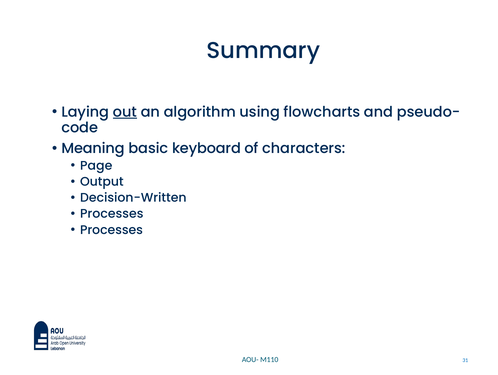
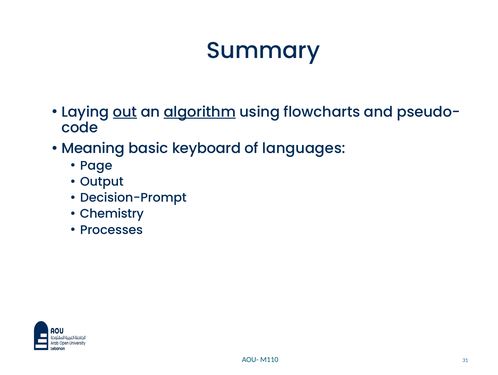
algorithm underline: none -> present
characters: characters -> languages
Decision-Written: Decision-Written -> Decision-Prompt
Processes at (112, 214): Processes -> Chemistry
